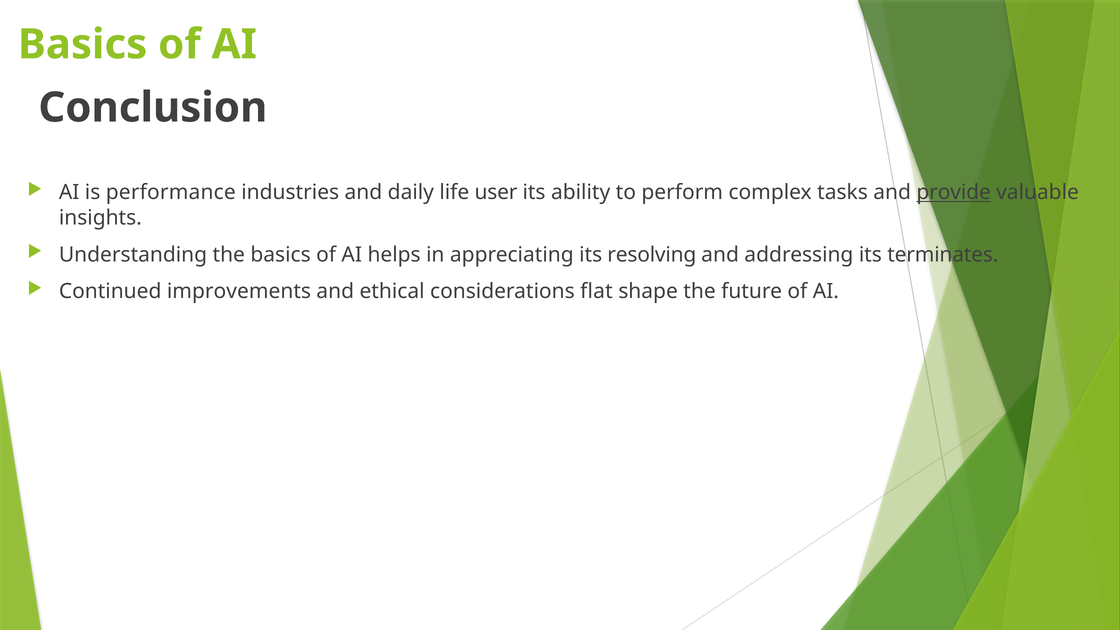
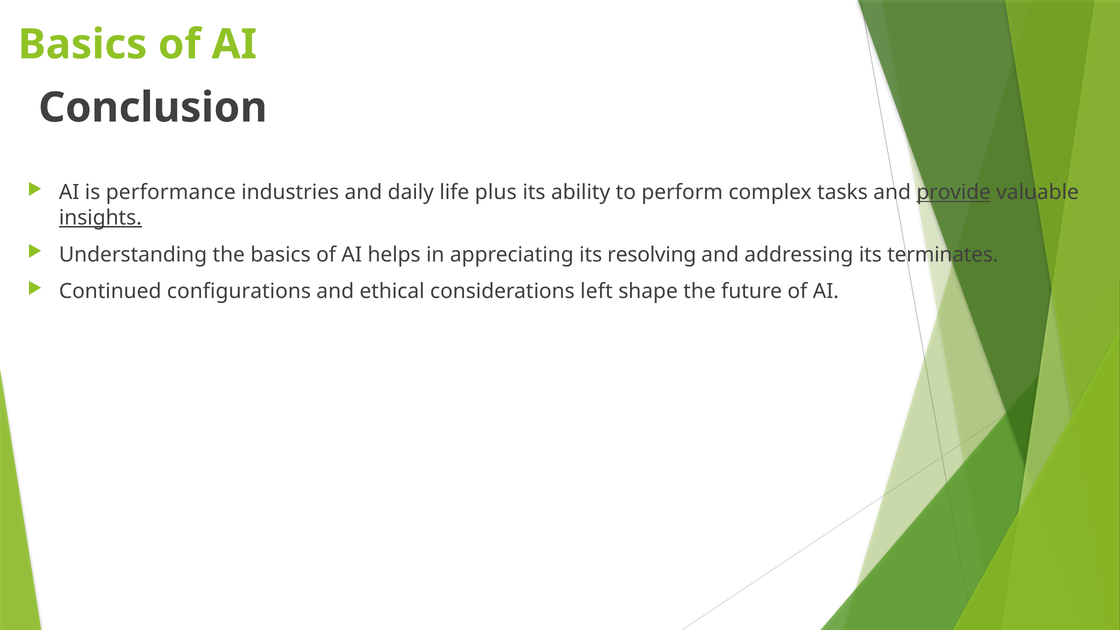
user: user -> plus
insights underline: none -> present
improvements: improvements -> configurations
flat: flat -> left
